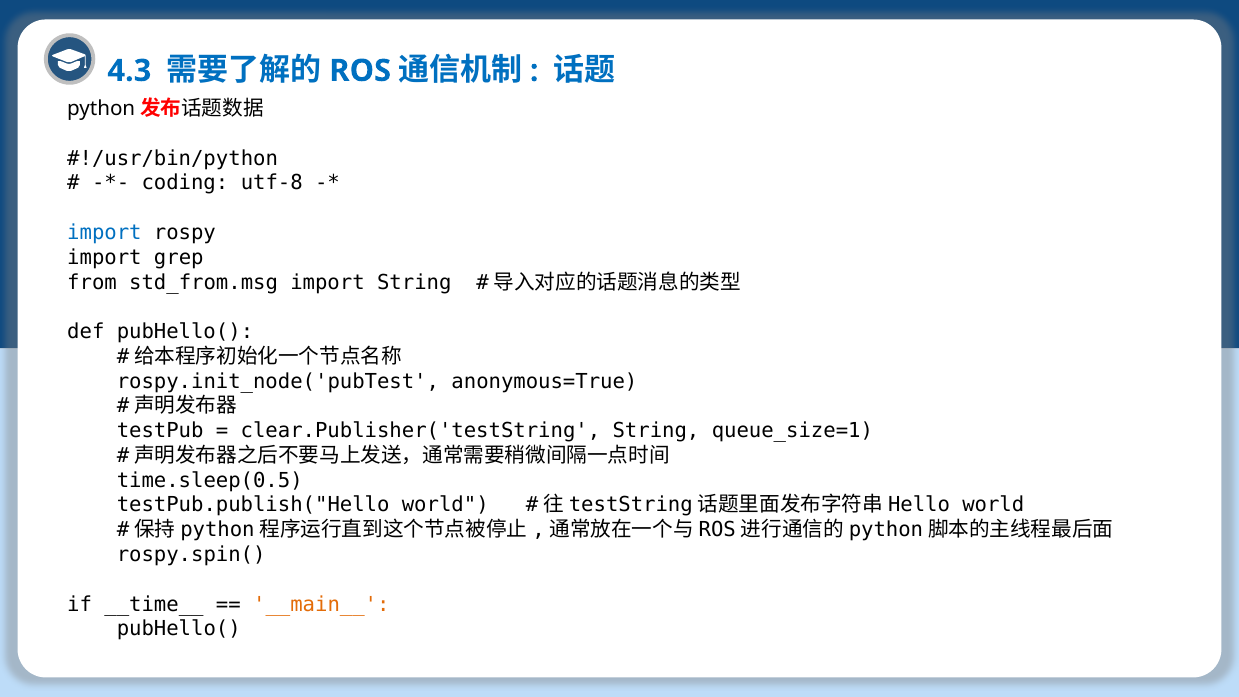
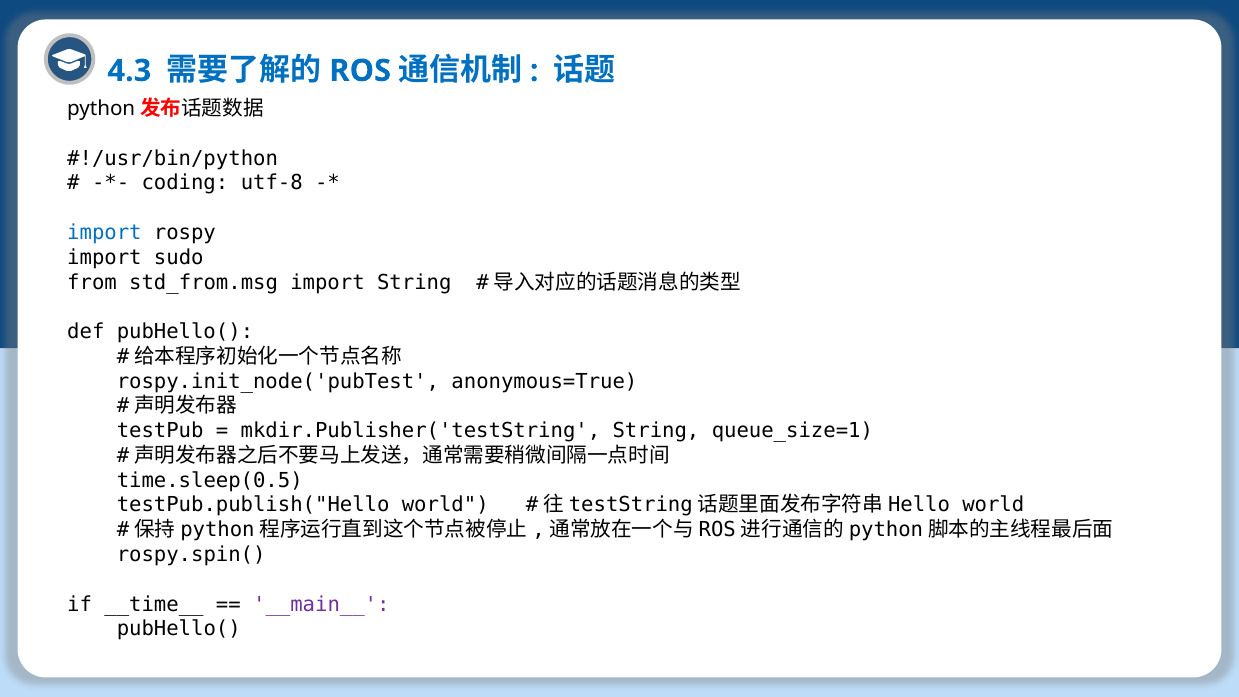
grep: grep -> sudo
clear.Publisher('testString: clear.Publisher('testString -> mkdir.Publisher('testString
__main__ colour: orange -> purple
